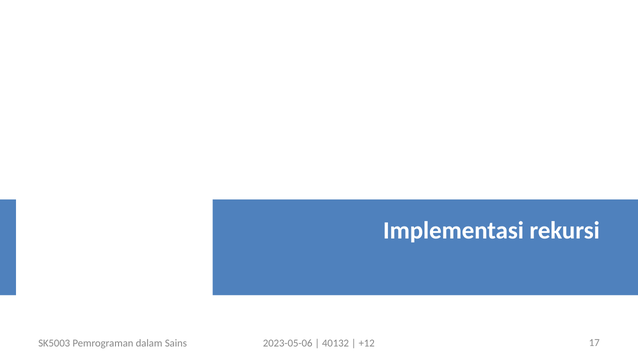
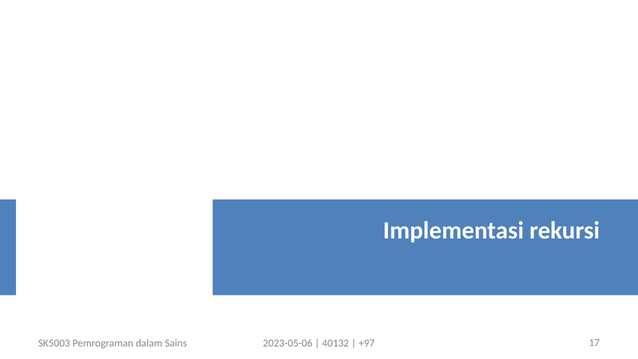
+12: +12 -> +97
